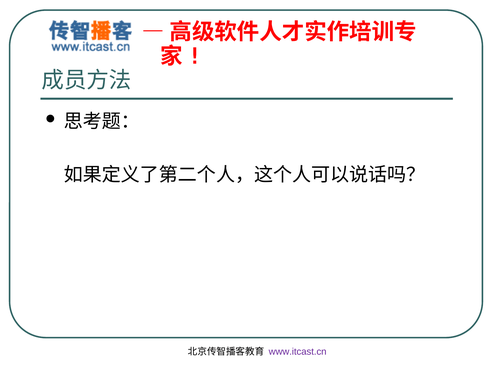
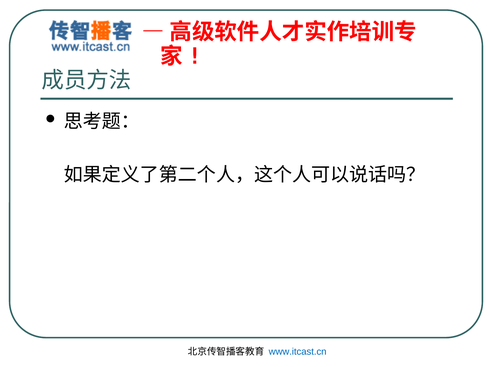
www.itcast.cn colour: purple -> blue
